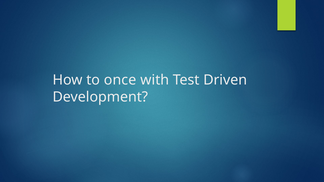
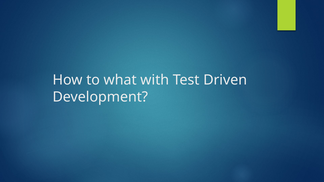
once: once -> what
